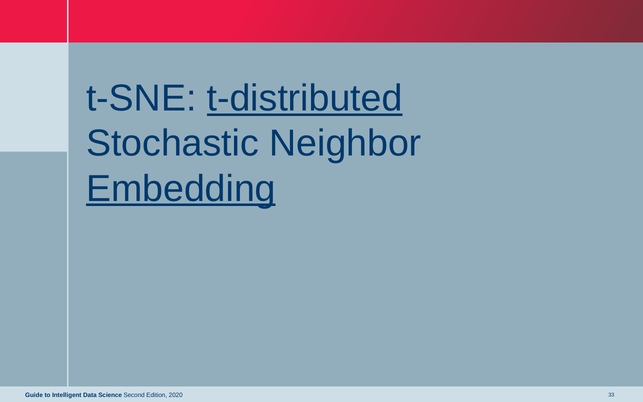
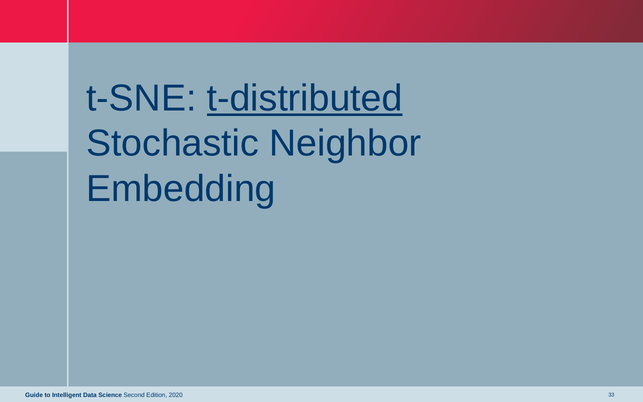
Embedding underline: present -> none
